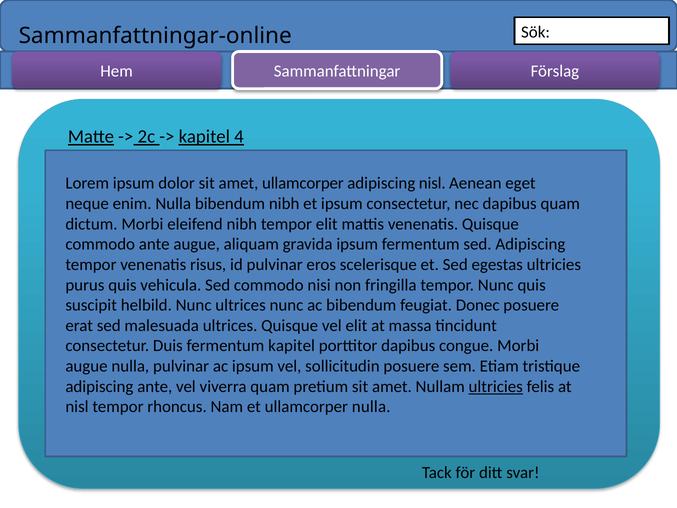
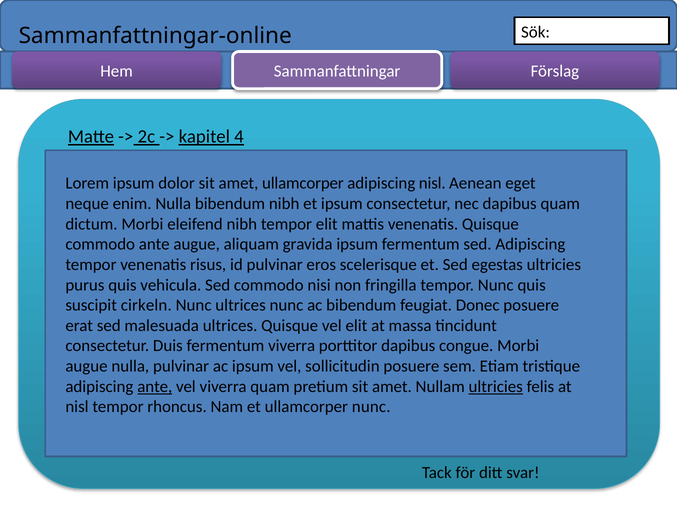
helbild: helbild -> cirkeln
fermentum kapitel: kapitel -> viverra
ante at (155, 386) underline: none -> present
ullamcorper nulla: nulla -> nunc
